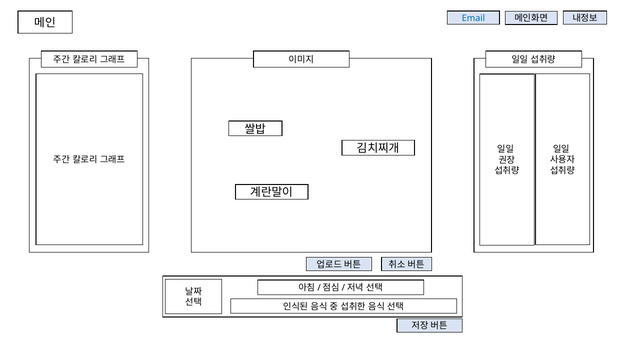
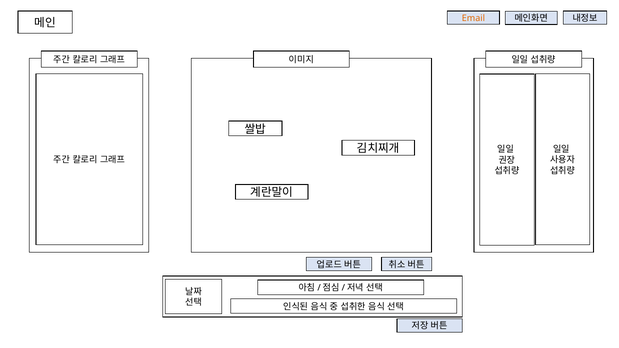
Email colour: blue -> orange
